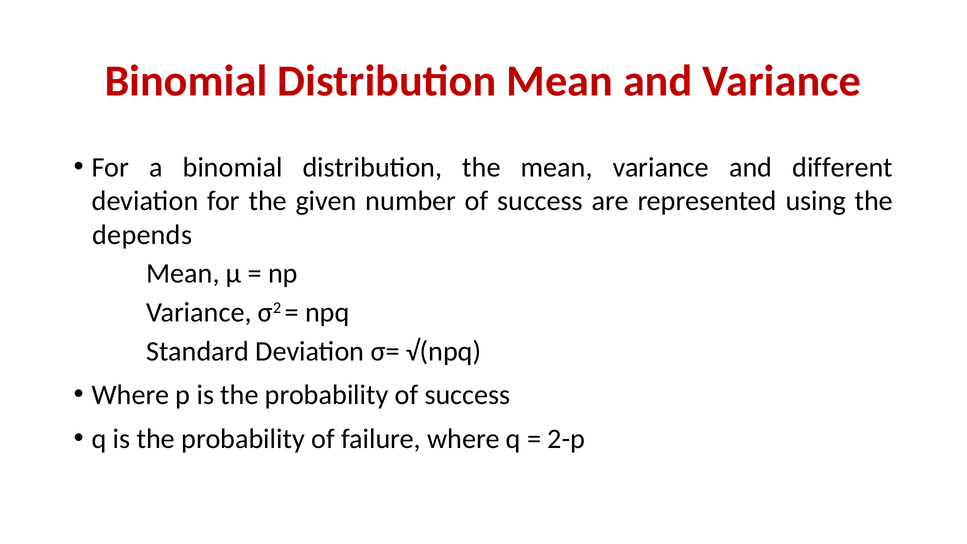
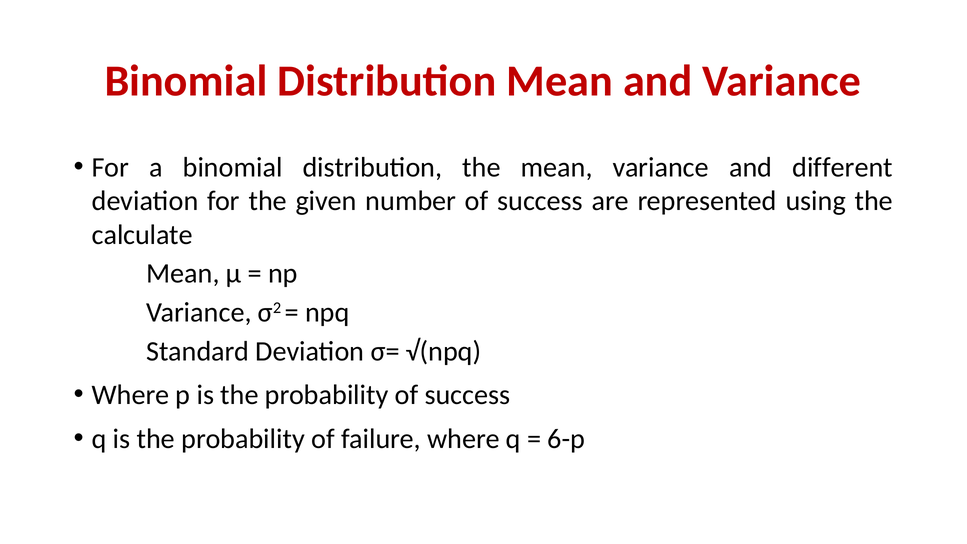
depends: depends -> calculate
2-p: 2-p -> 6-p
